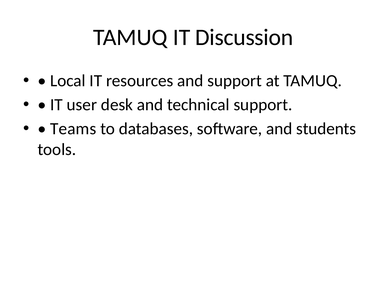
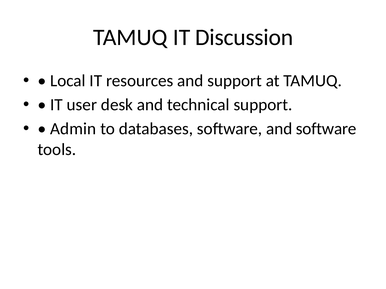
Teams: Teams -> Admin
and students: students -> software
